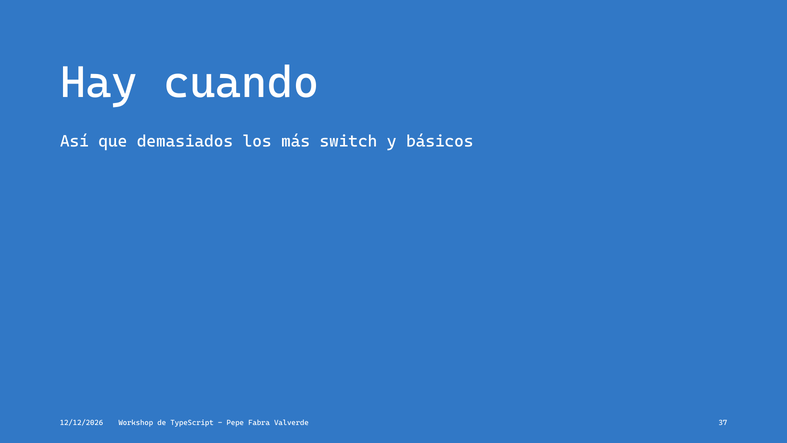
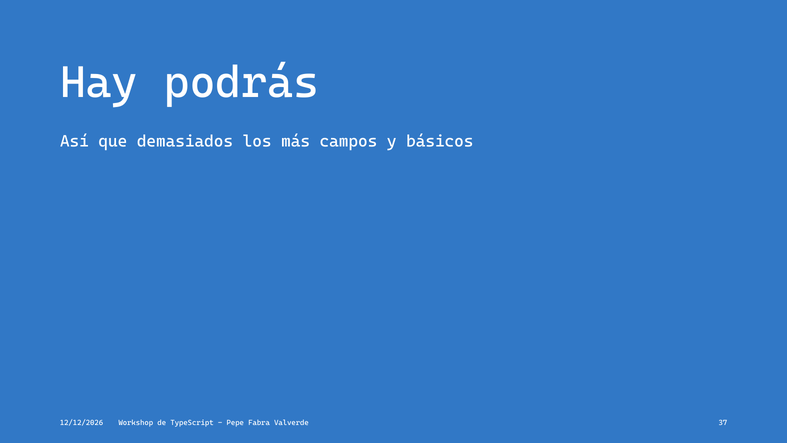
cuando: cuando -> podrás
switch: switch -> campos
